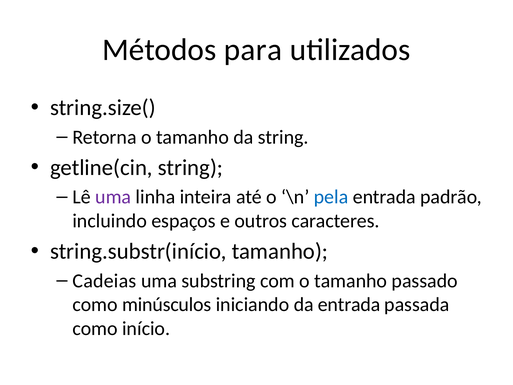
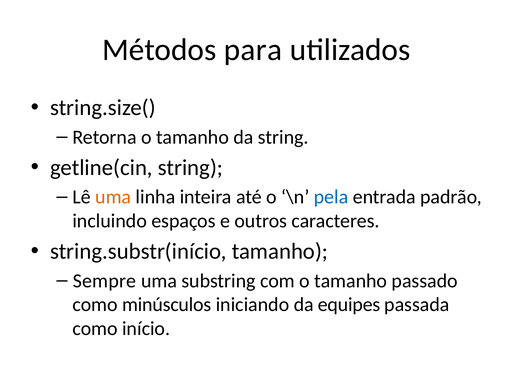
uma at (113, 197) colour: purple -> orange
Cadeias: Cadeias -> Sempre
da entrada: entrada -> equipes
